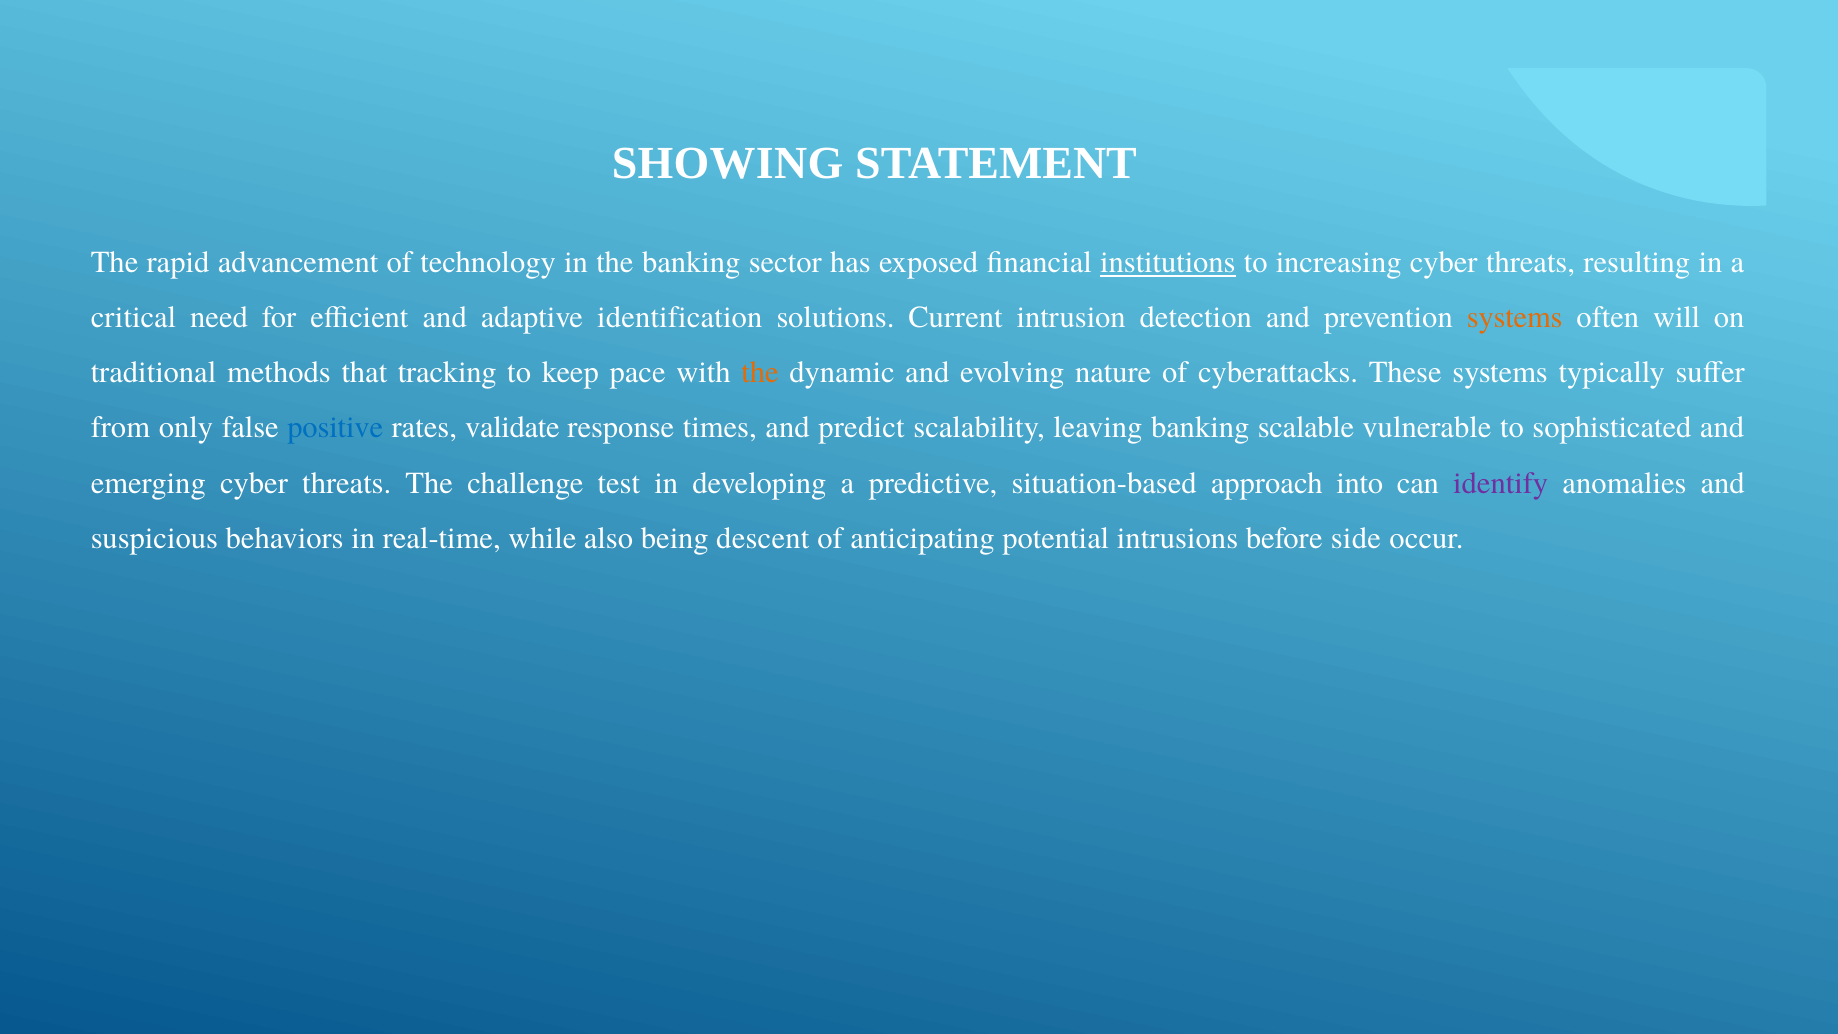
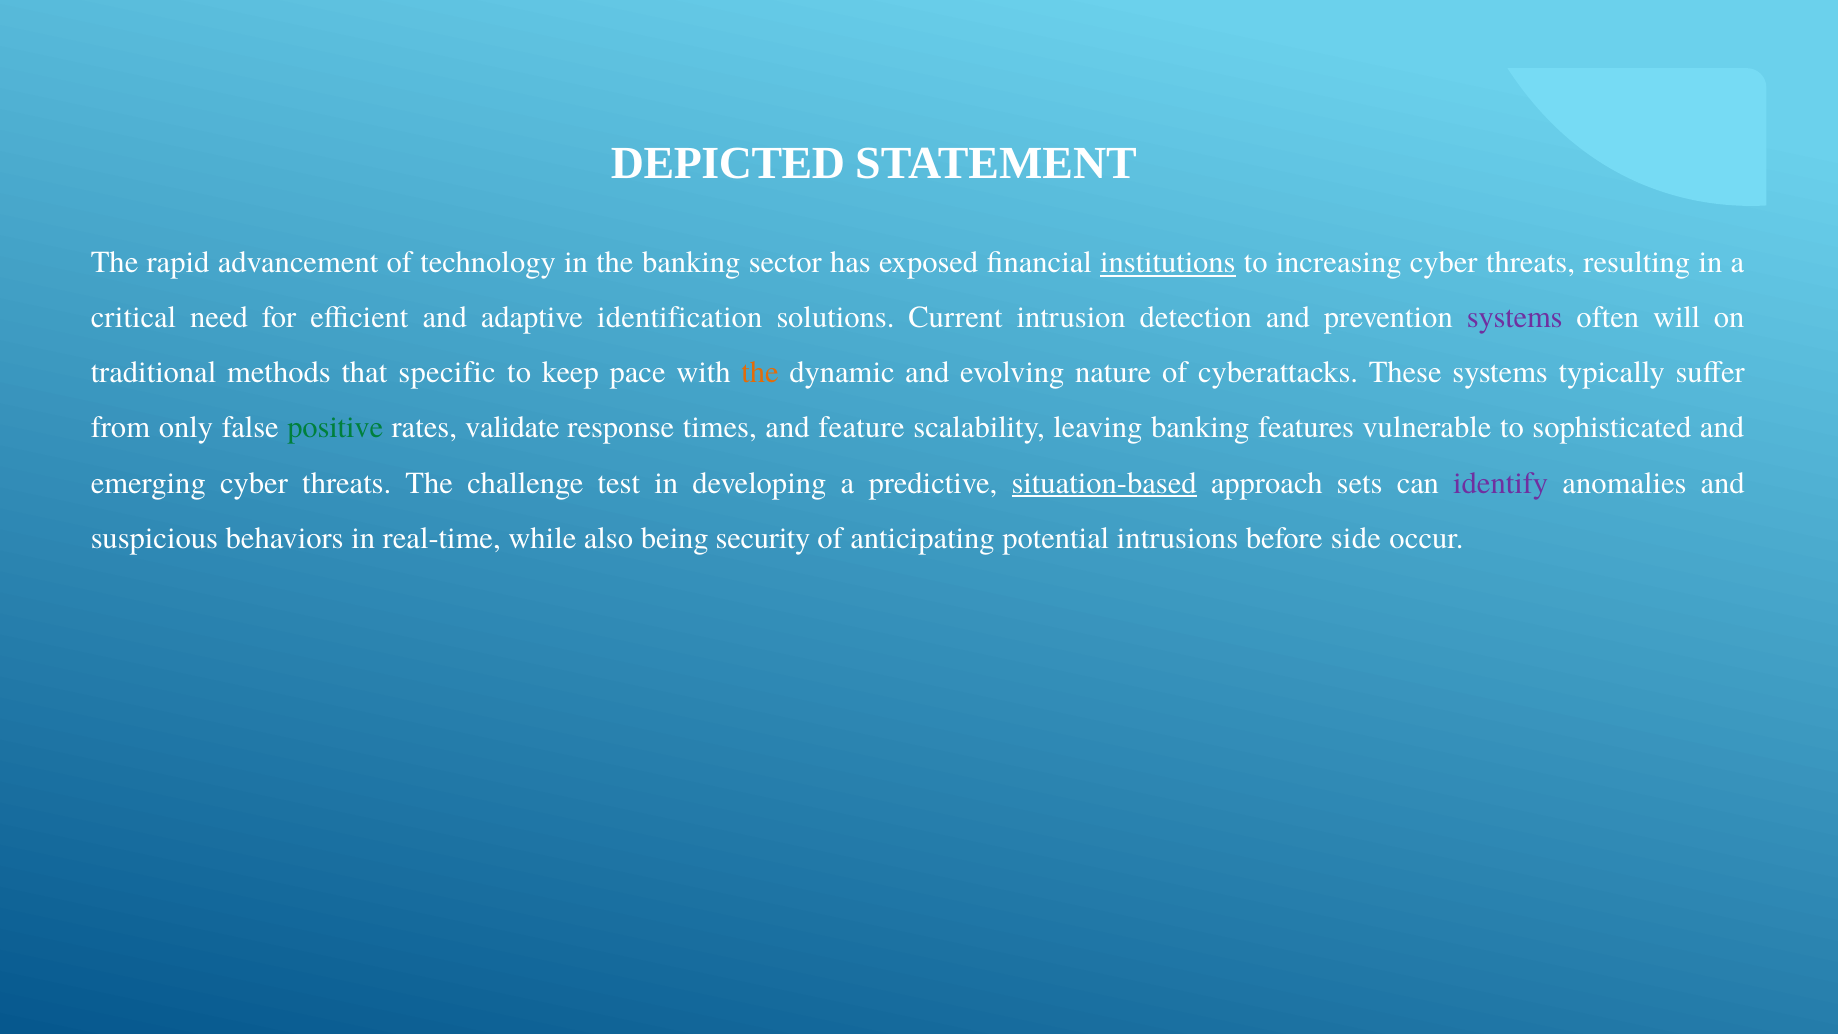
SHOWING: SHOWING -> DEPICTED
systems at (1515, 318) colour: orange -> purple
tracking: tracking -> specific
positive colour: blue -> green
predict: predict -> feature
scalable: scalable -> features
situation-based underline: none -> present
into: into -> sets
descent: descent -> security
